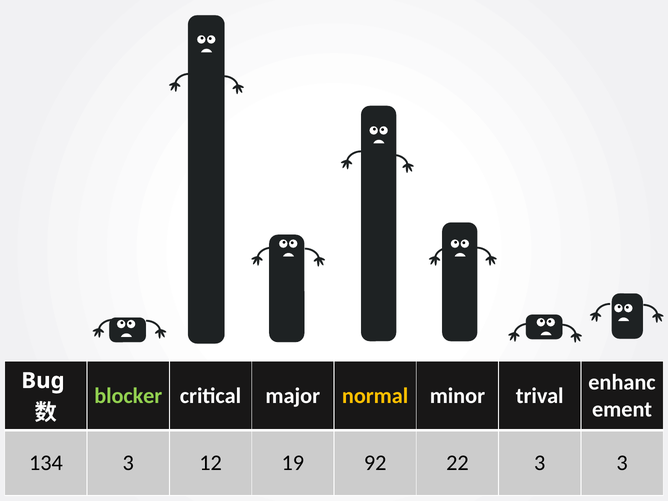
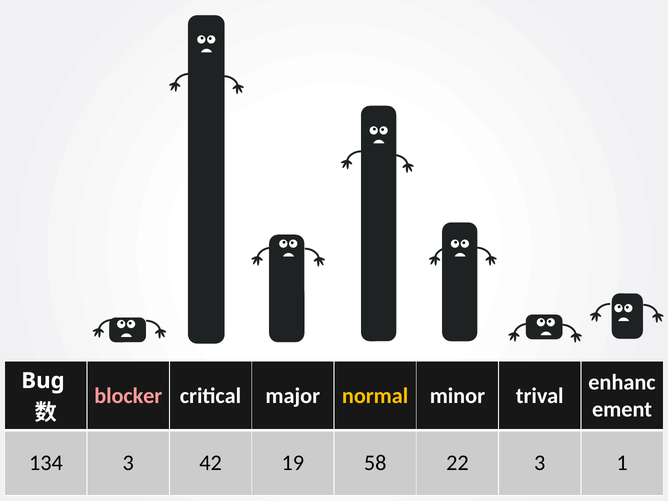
blocker colour: light green -> pink
12: 12 -> 42
92: 92 -> 58
3 3: 3 -> 1
